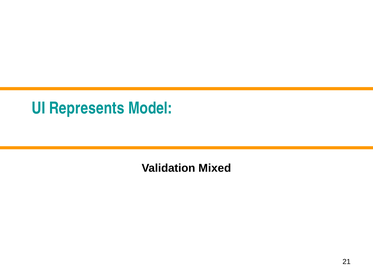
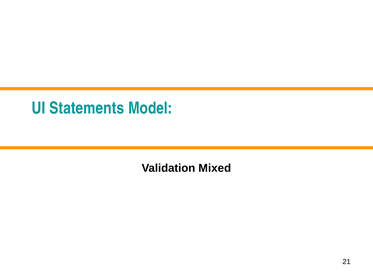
Represents: Represents -> Statements
